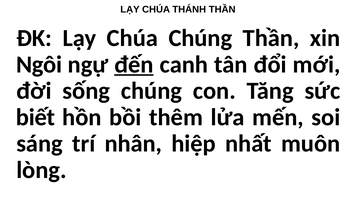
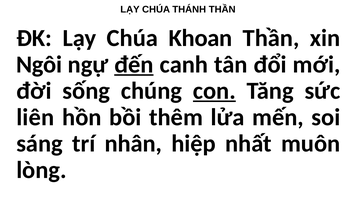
Chúa Chúng: Chúng -> Khoan
con underline: none -> present
biết: biết -> liên
